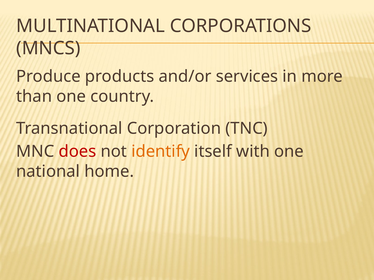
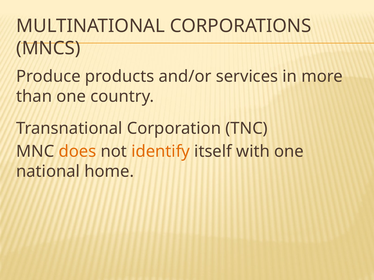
does colour: red -> orange
